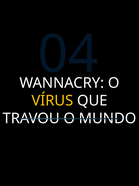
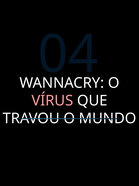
VÍRUS colour: yellow -> pink
